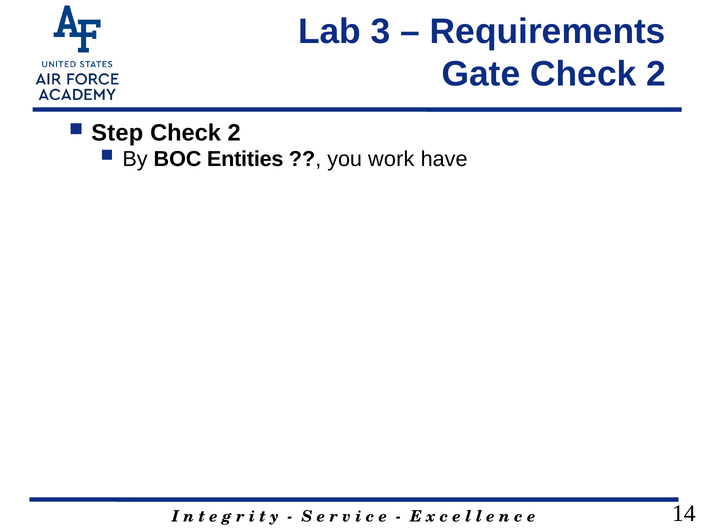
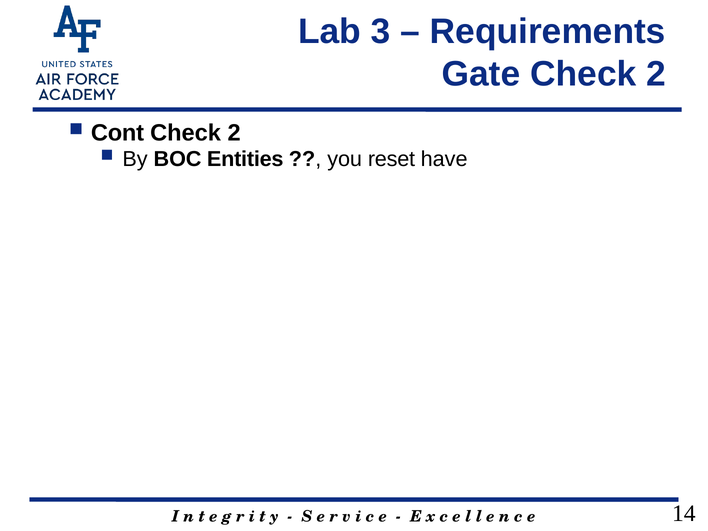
Step: Step -> Cont
work: work -> reset
